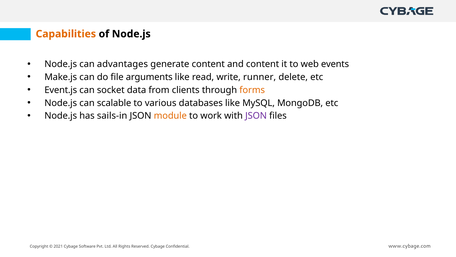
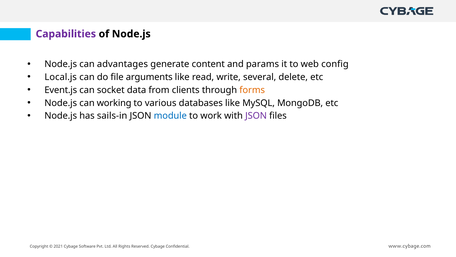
Capabilities colour: orange -> purple
and content: content -> params
events: events -> config
Make.js: Make.js -> Local.js
runner: runner -> several
scalable: scalable -> working
module colour: orange -> blue
